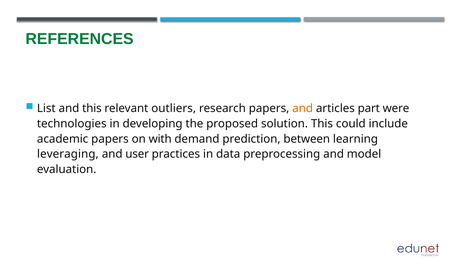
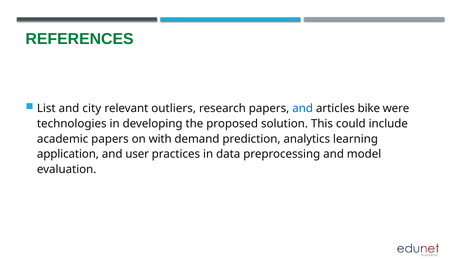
and this: this -> city
and at (303, 109) colour: orange -> blue
part: part -> bike
between: between -> analytics
leveraging: leveraging -> application
